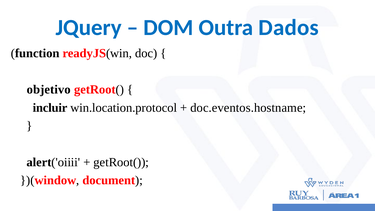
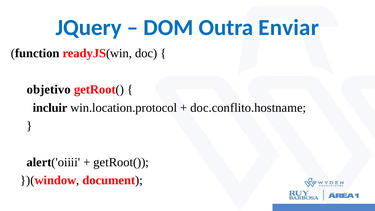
Dados: Dados -> Enviar
doc.eventos.hostname: doc.eventos.hostname -> doc.conflito.hostname
